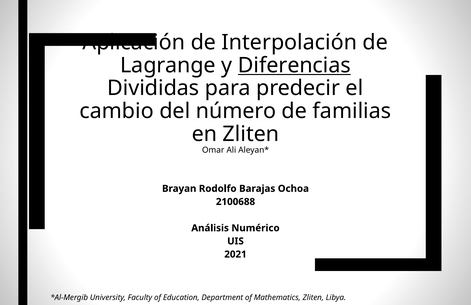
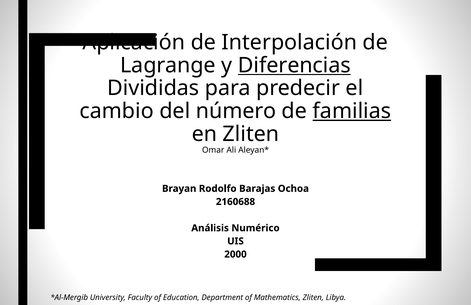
familias underline: none -> present
2100688: 2100688 -> 2160688
2021: 2021 -> 2000
